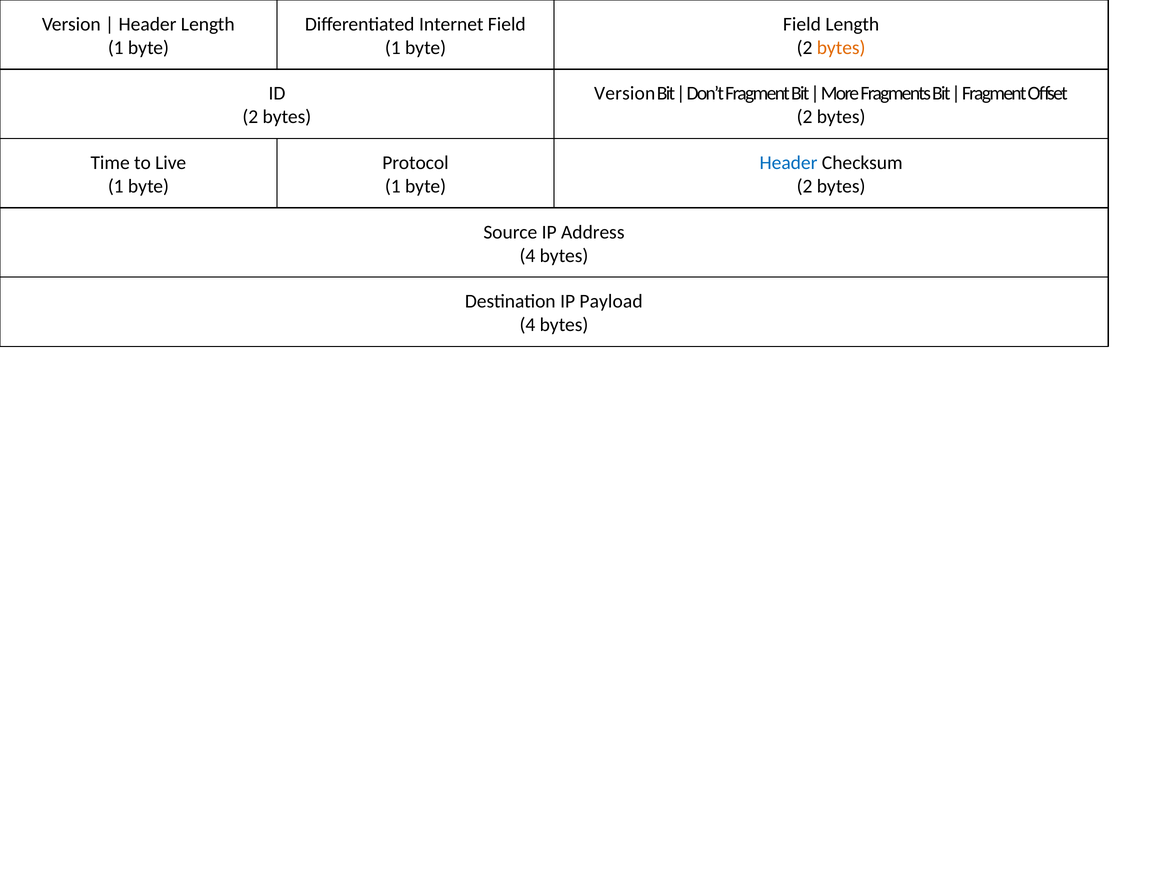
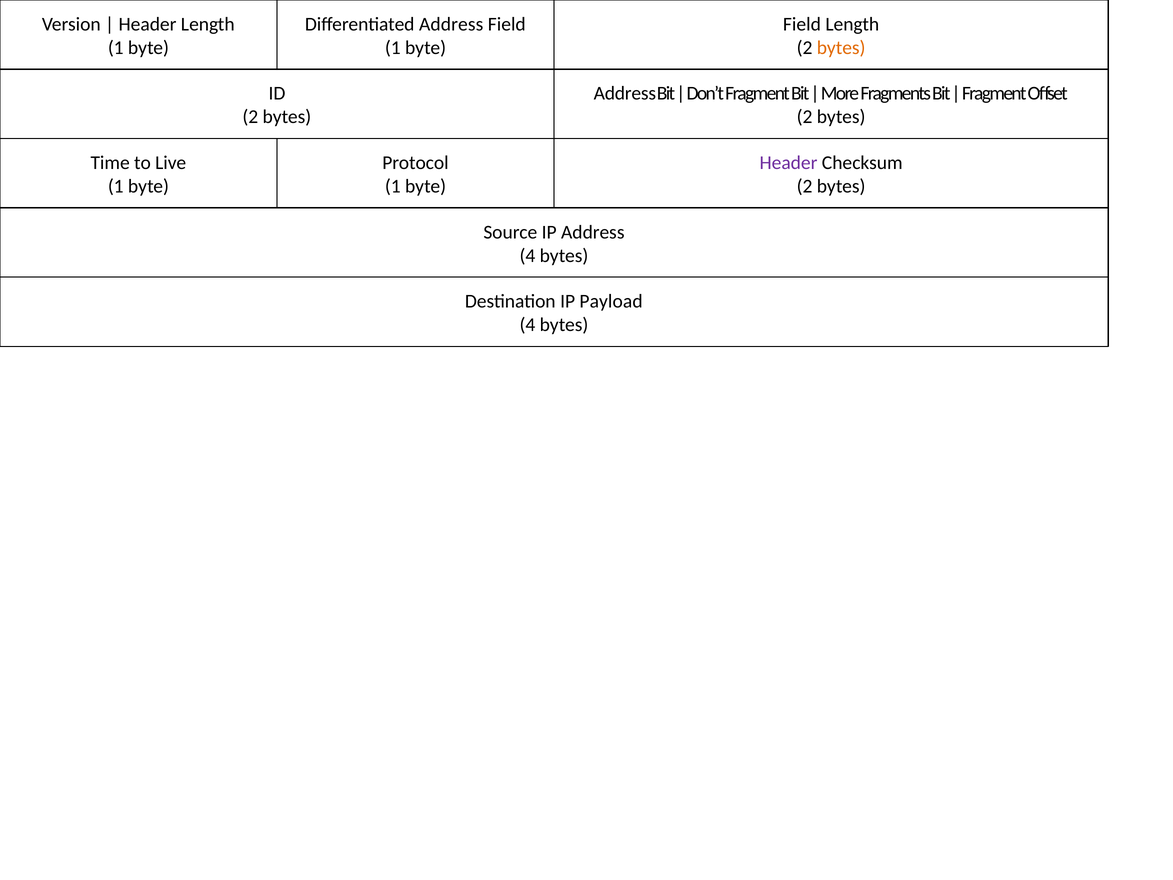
Differentiated Internet: Internet -> Address
Version at (625, 93): Version -> Address
Header at (789, 163) colour: blue -> purple
